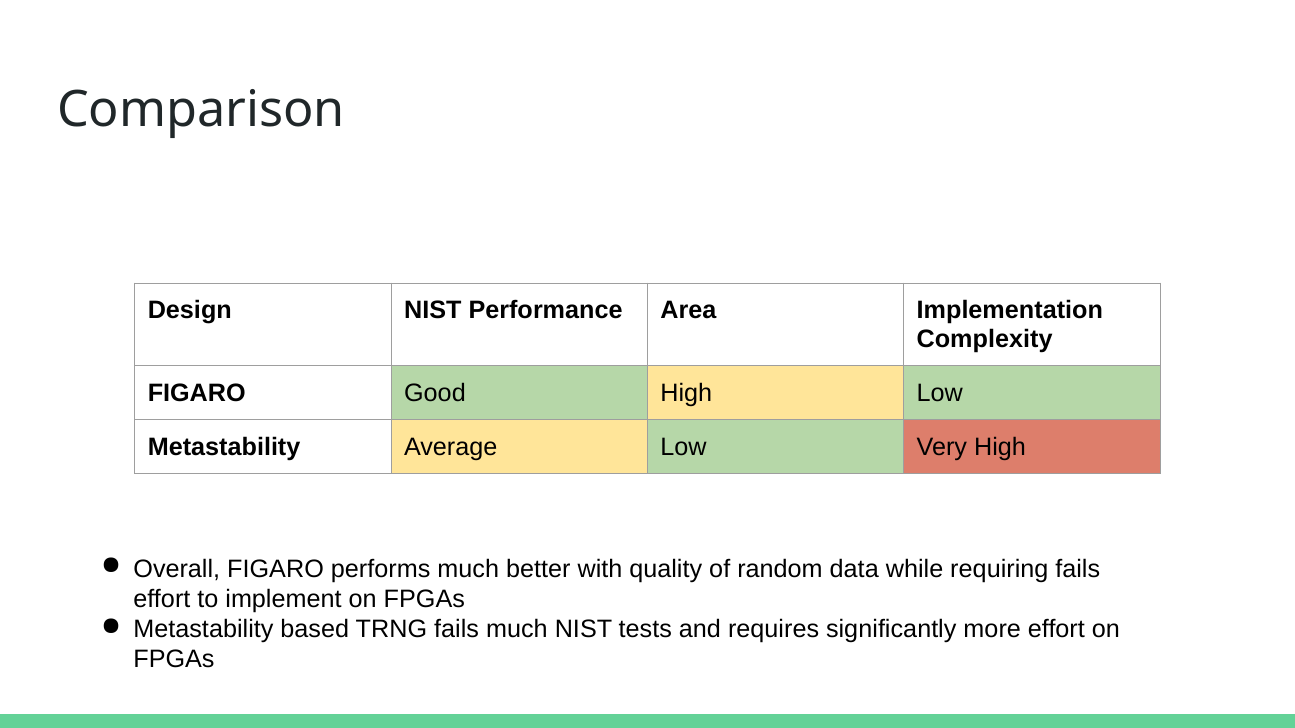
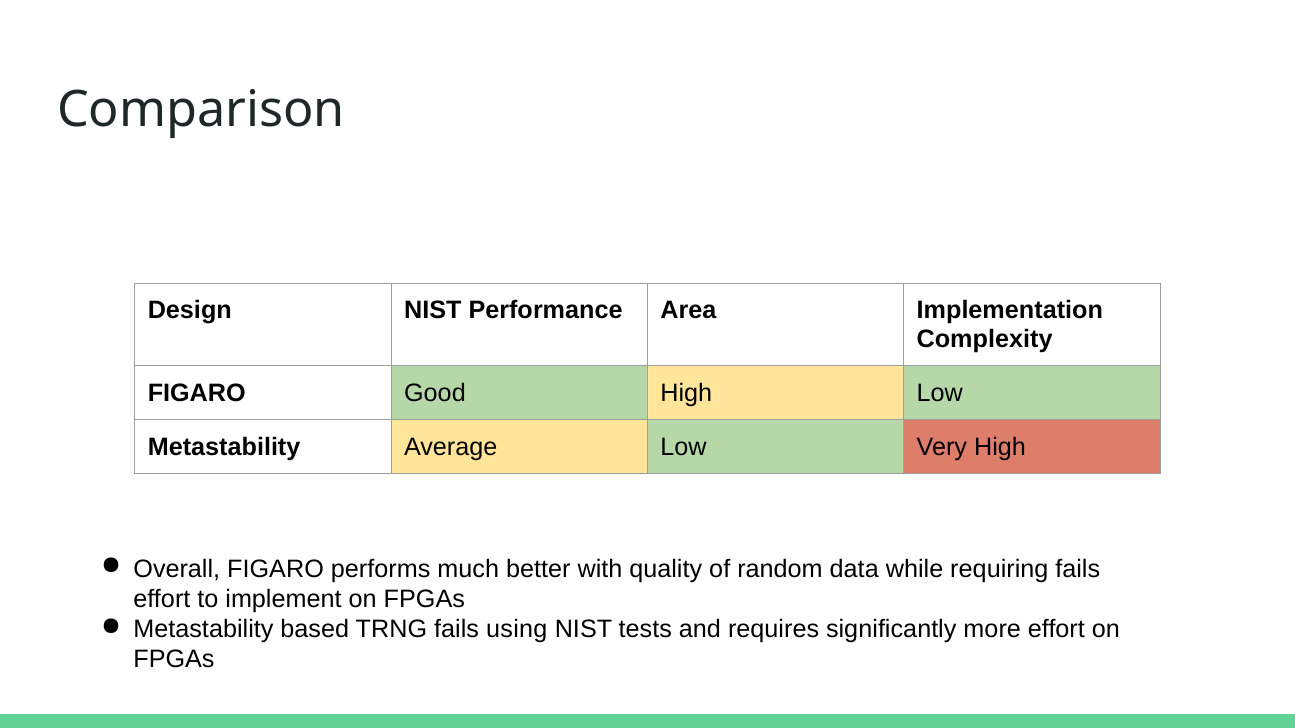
fails much: much -> using
